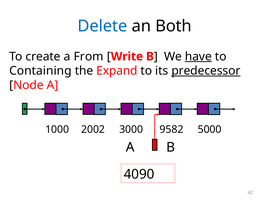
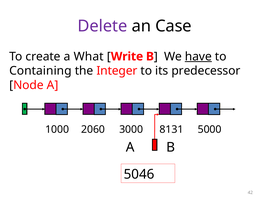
Delete colour: blue -> purple
Both: Both -> Case
From: From -> What
Expand: Expand -> Integer
predecessor underline: present -> none
2002: 2002 -> 2060
9582: 9582 -> 8131
4090: 4090 -> 5046
